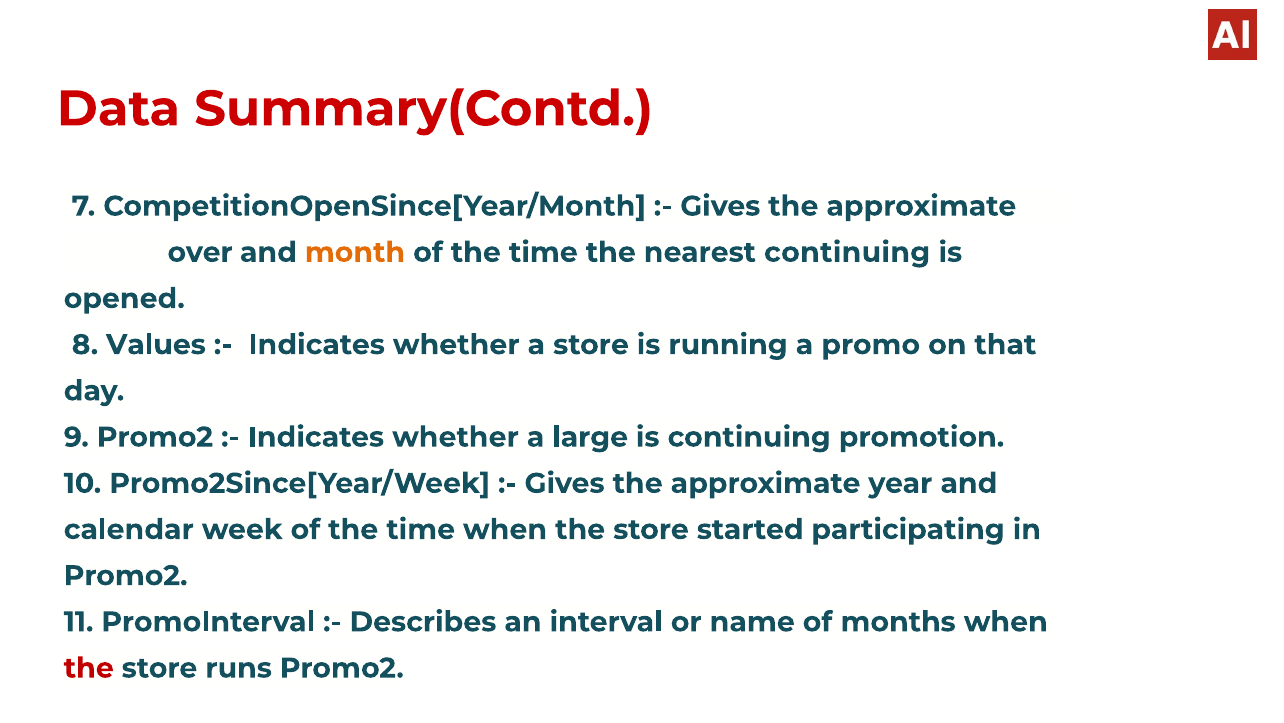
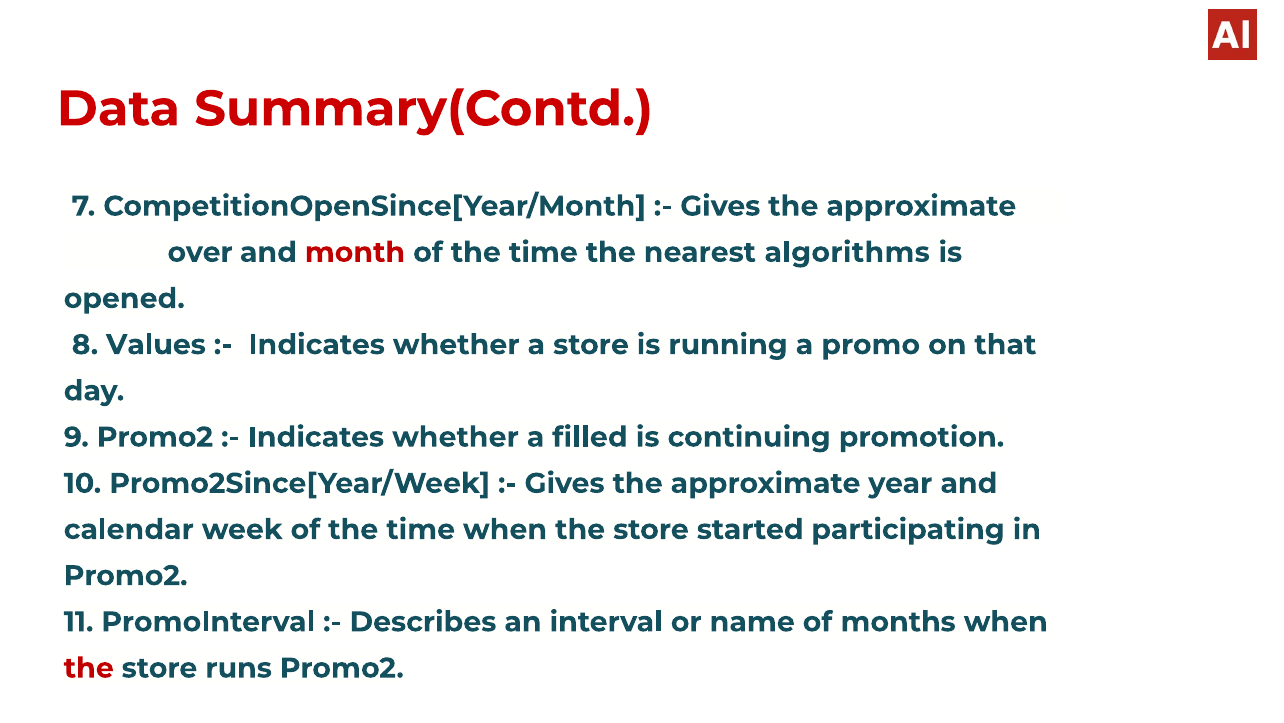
month colour: orange -> red
nearest continuing: continuing -> algorithms
large: large -> filled
